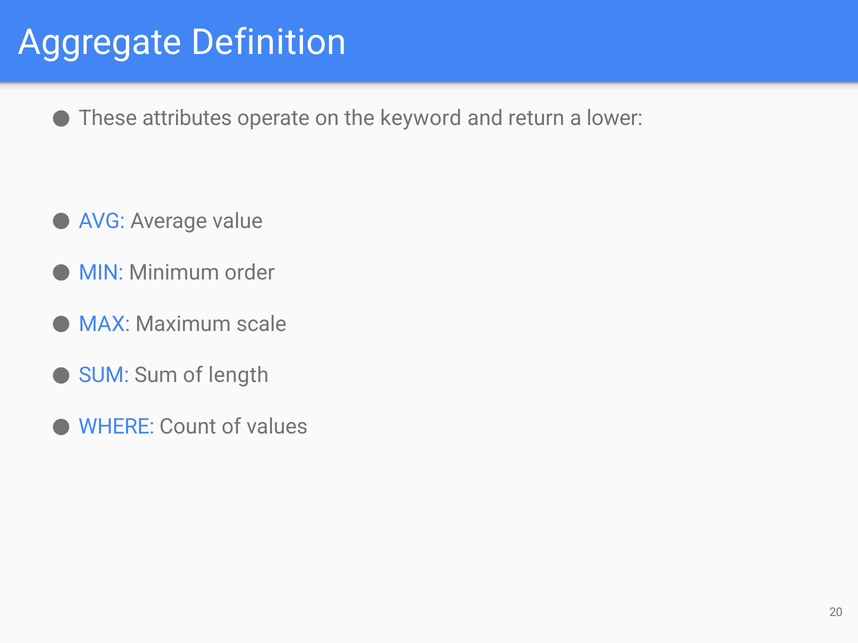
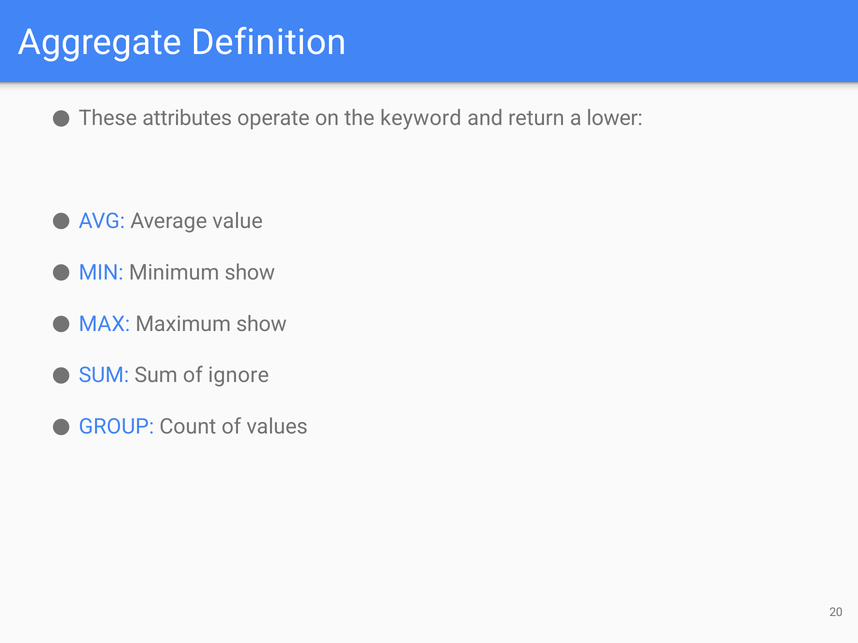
Minimum order: order -> show
Maximum scale: scale -> show
length: length -> ignore
WHERE: WHERE -> GROUP
